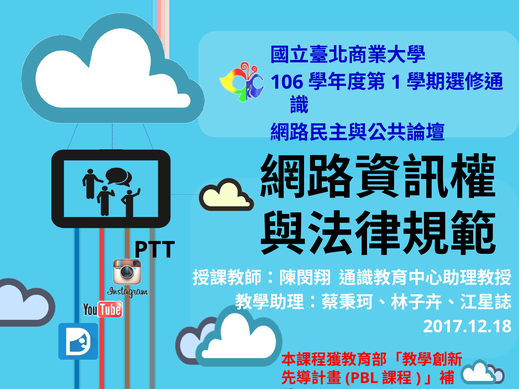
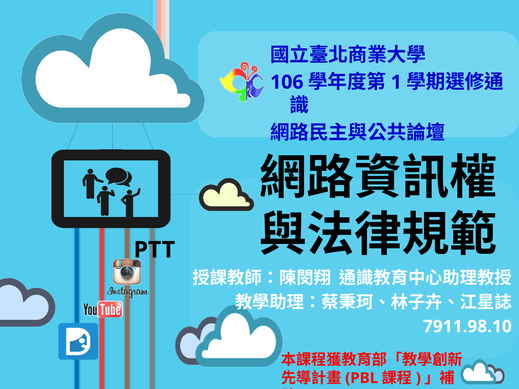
2017.12.18: 2017.12.18 -> 7911.98.10
